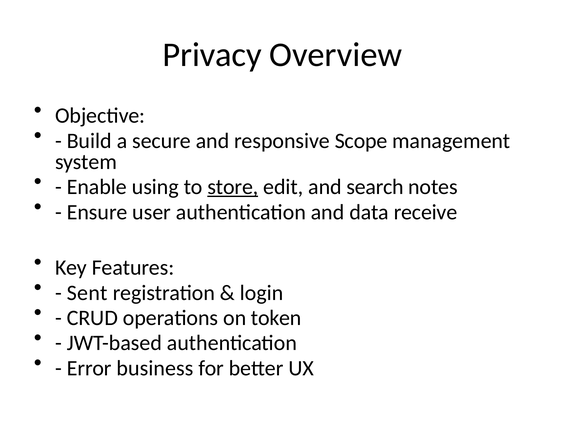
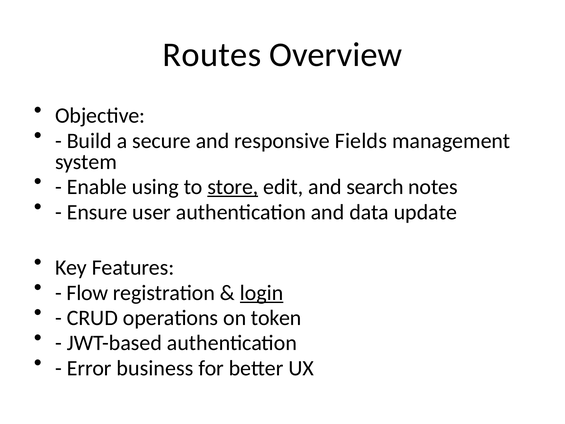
Privacy: Privacy -> Routes
Scope: Scope -> Fields
receive: receive -> update
Sent: Sent -> Flow
login underline: none -> present
